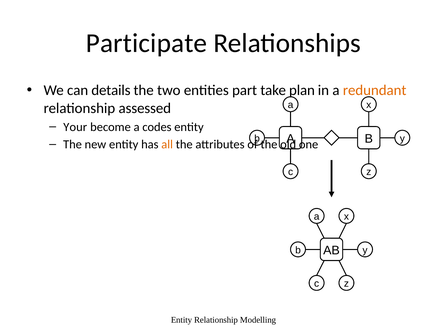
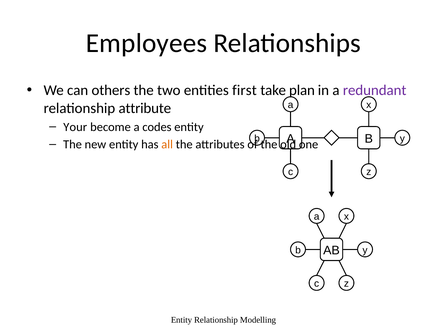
Participate: Participate -> Employees
details: details -> others
part: part -> first
redundant colour: orange -> purple
assessed: assessed -> attribute
